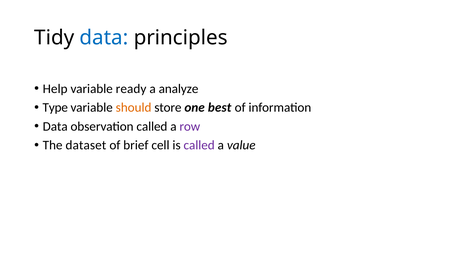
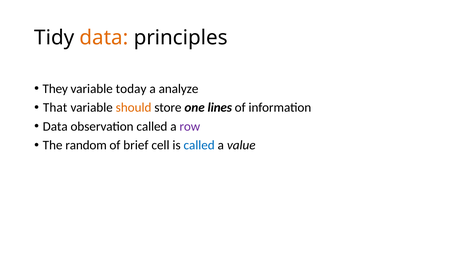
data at (104, 38) colour: blue -> orange
Help: Help -> They
ready: ready -> today
Type: Type -> That
best: best -> lines
dataset: dataset -> random
called at (199, 145) colour: purple -> blue
